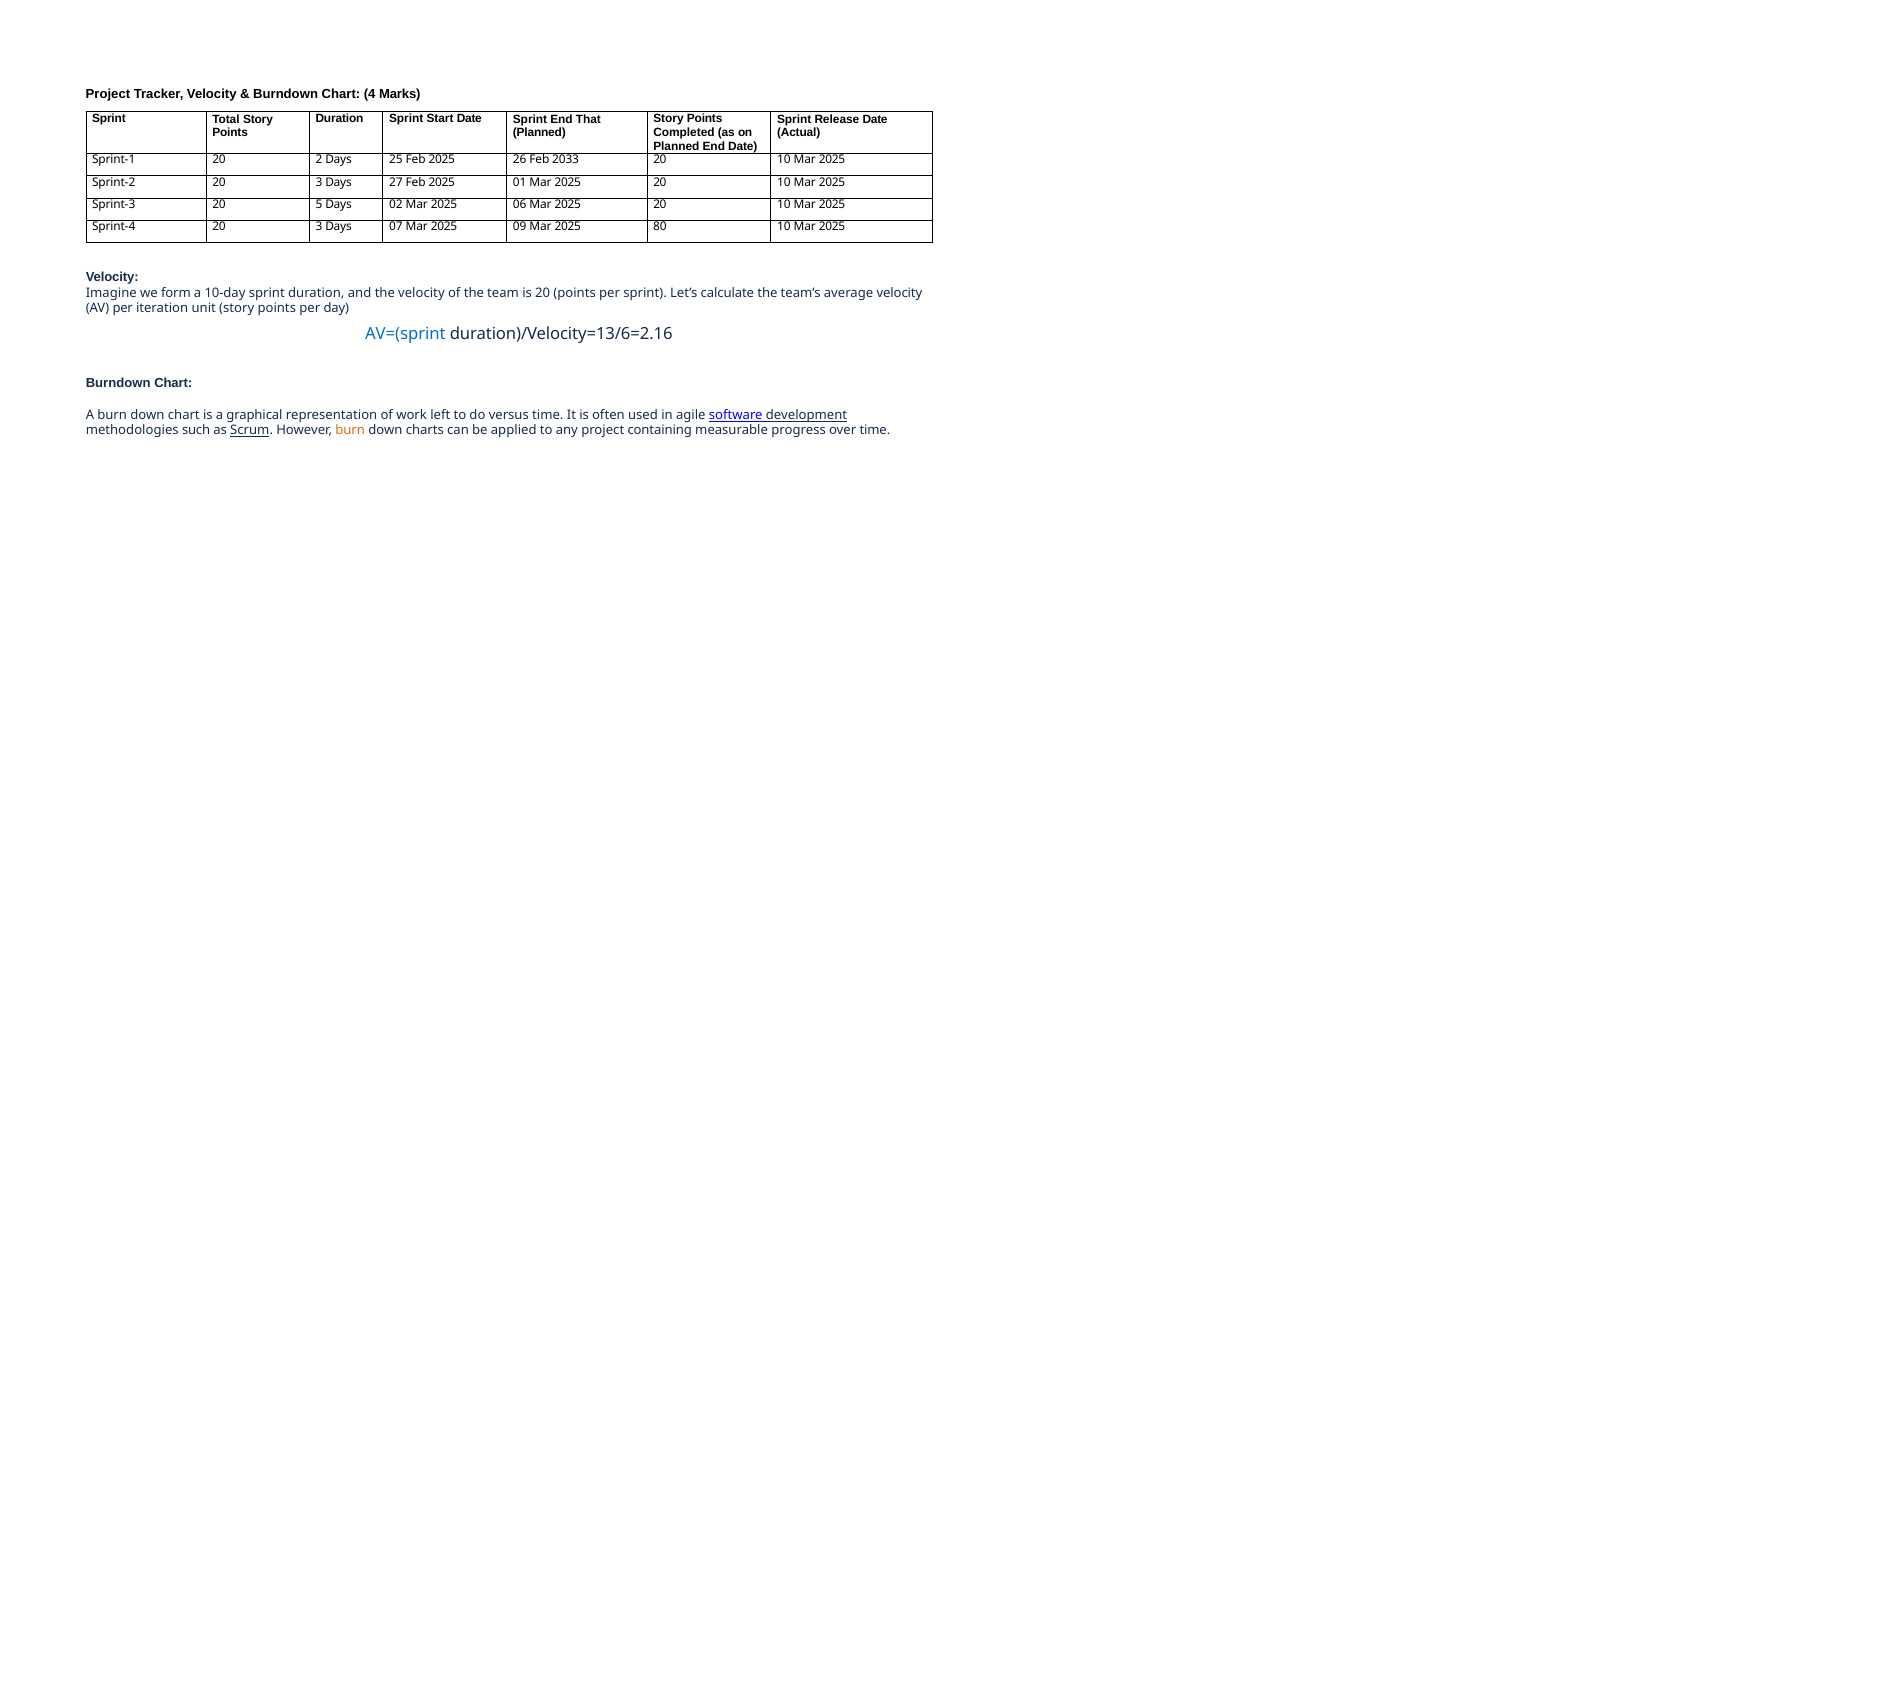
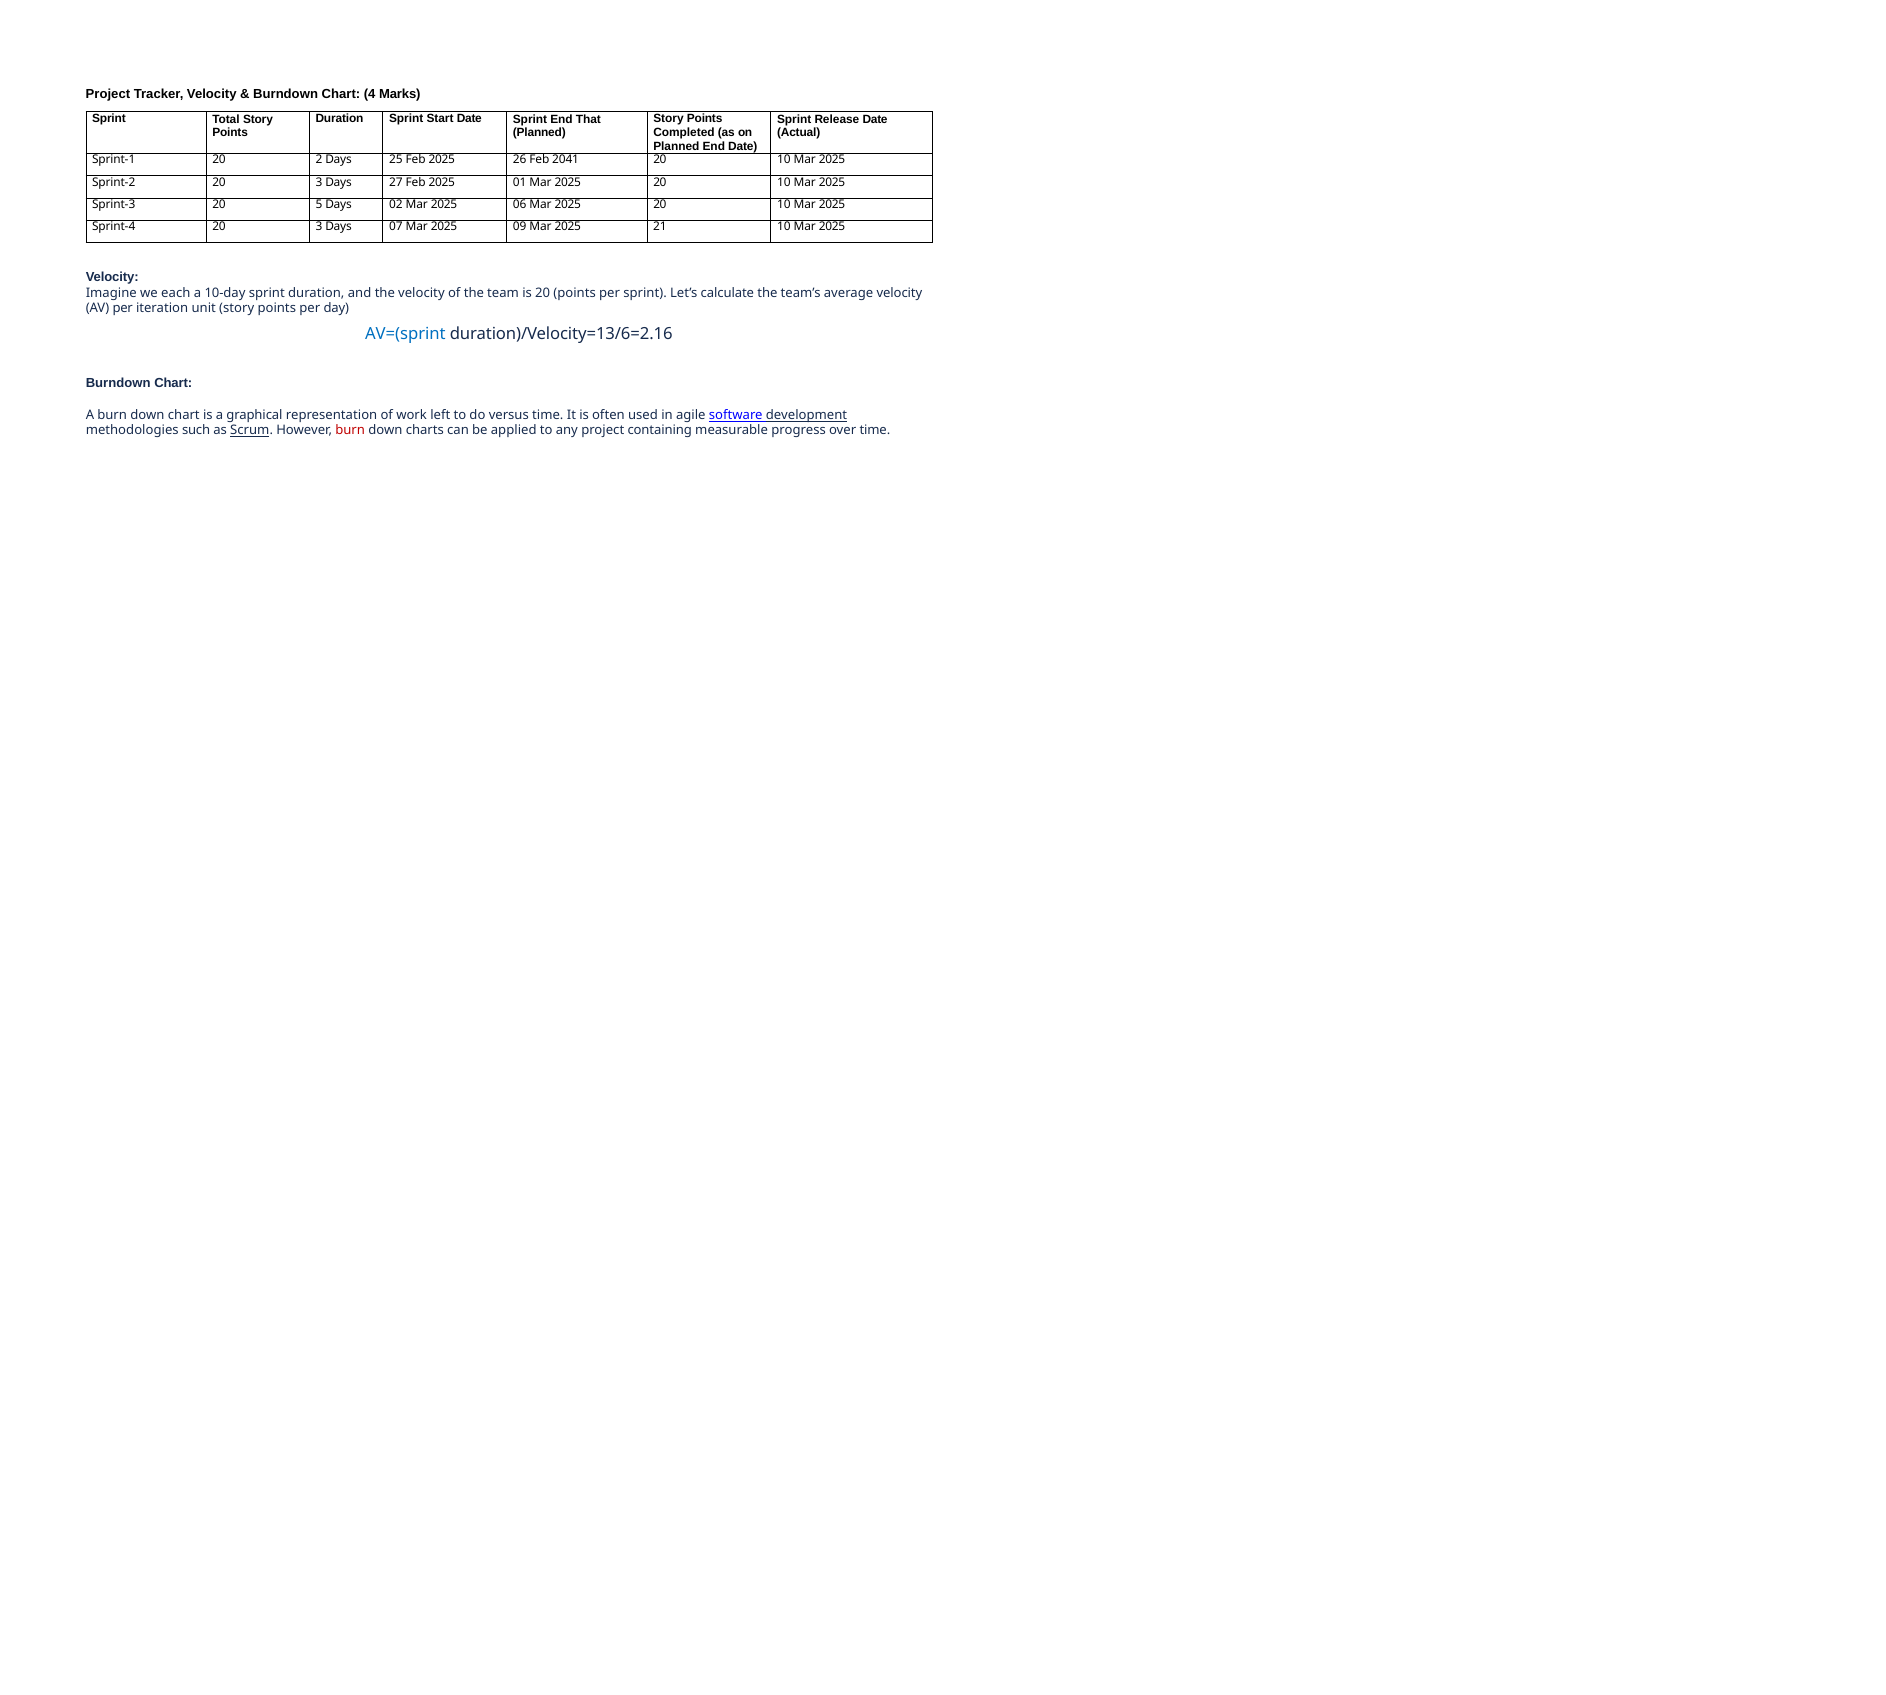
2033: 2033 -> 2041
80: 80 -> 21
form: form -> each
burn at (350, 430) colour: orange -> red
